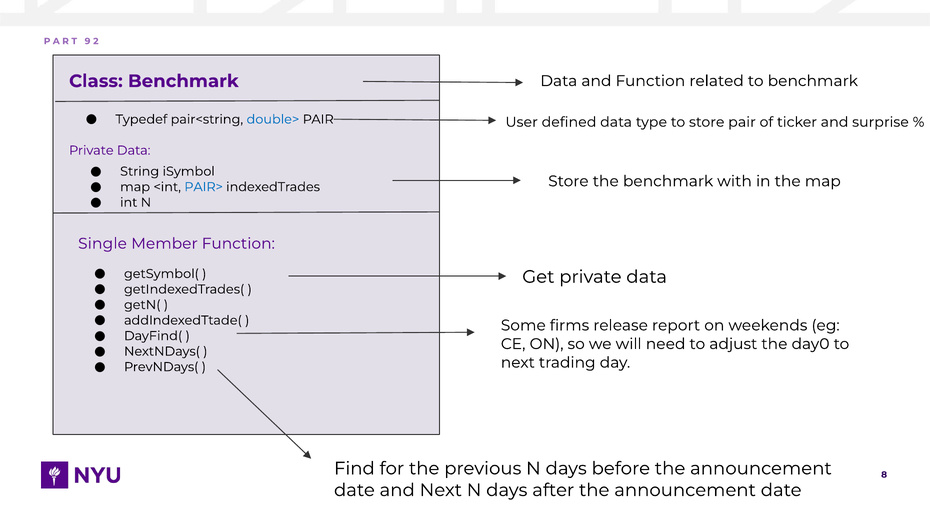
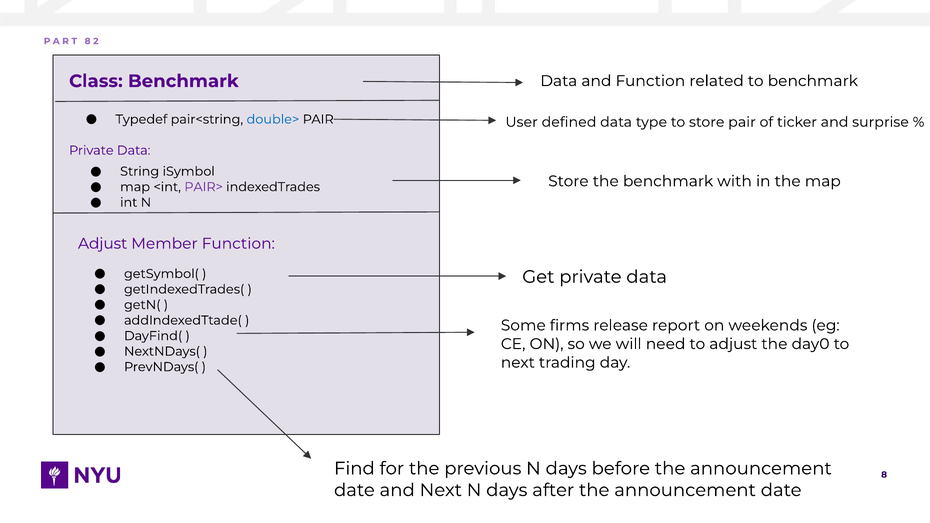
T 9: 9 -> 8
PAIR> colour: blue -> purple
Single at (102, 244): Single -> Adjust
